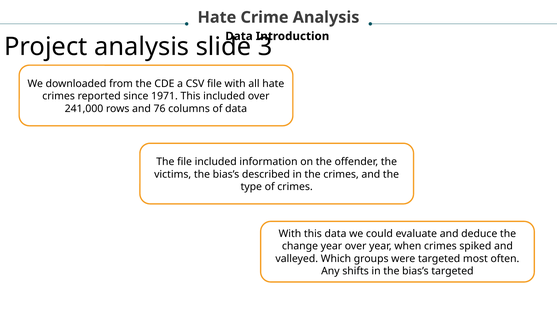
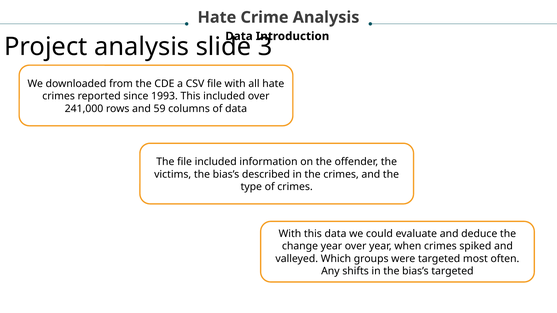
1971: 1971 -> 1993
76: 76 -> 59
